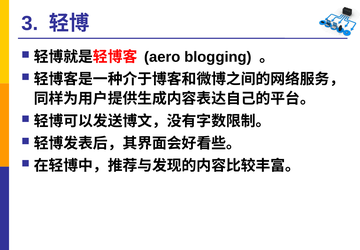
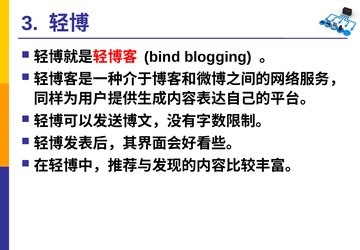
aero: aero -> bind
